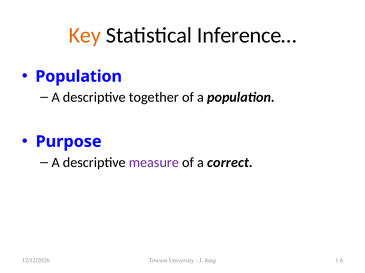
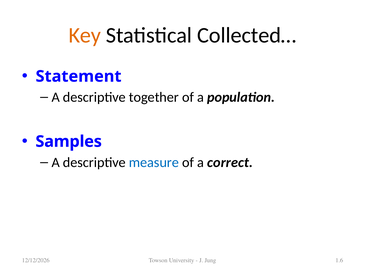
Inference…: Inference… -> Collected…
Population at (79, 77): Population -> Statement
Purpose: Purpose -> Samples
measure colour: purple -> blue
